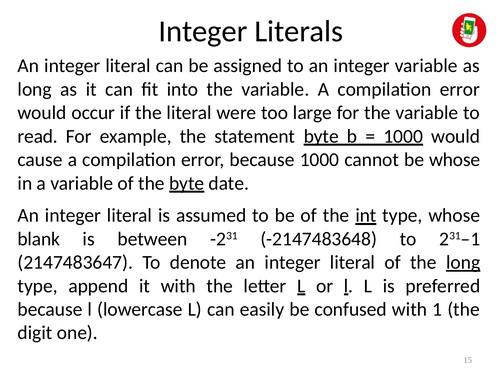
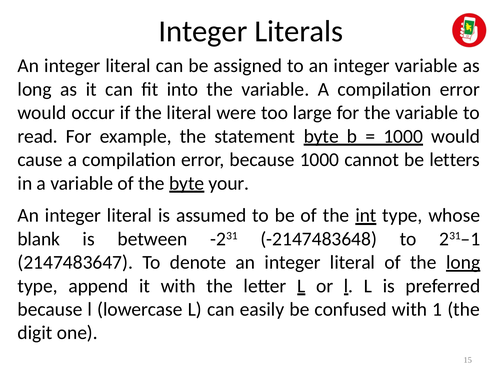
be whose: whose -> letters
date: date -> your
